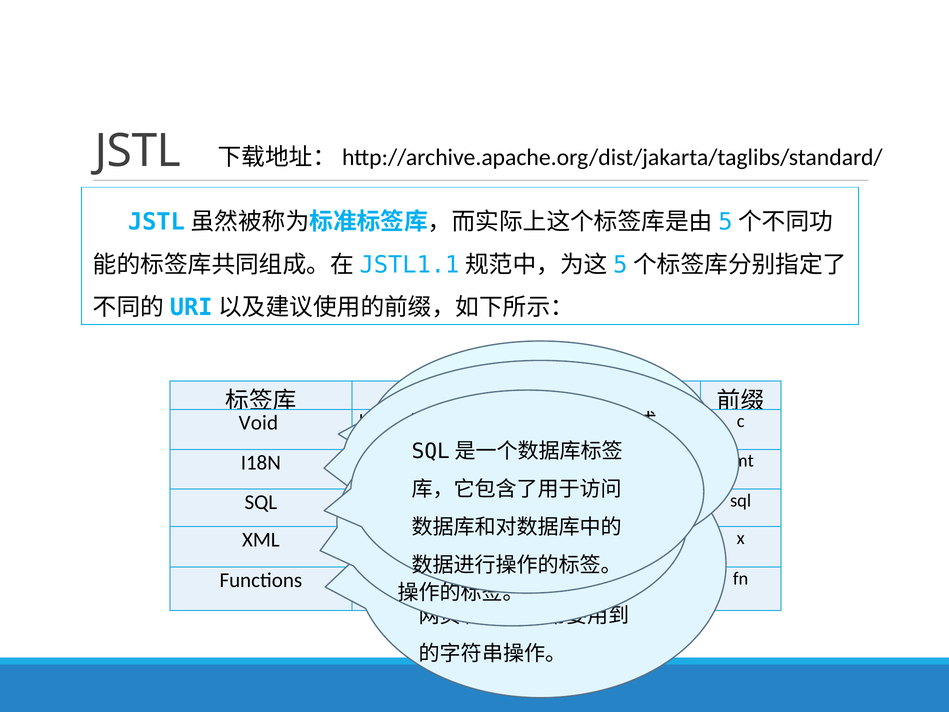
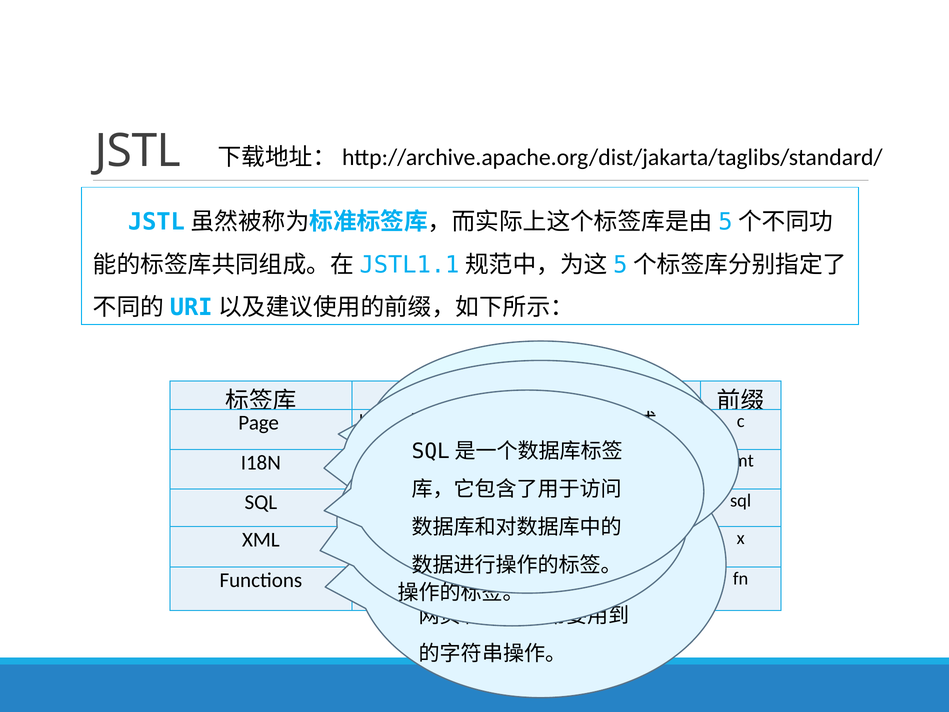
Void: Void -> Page
